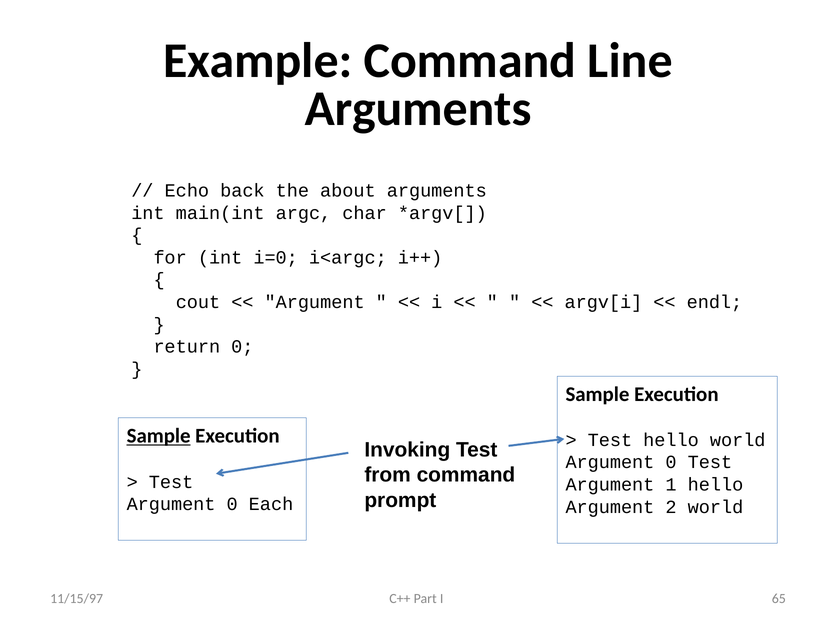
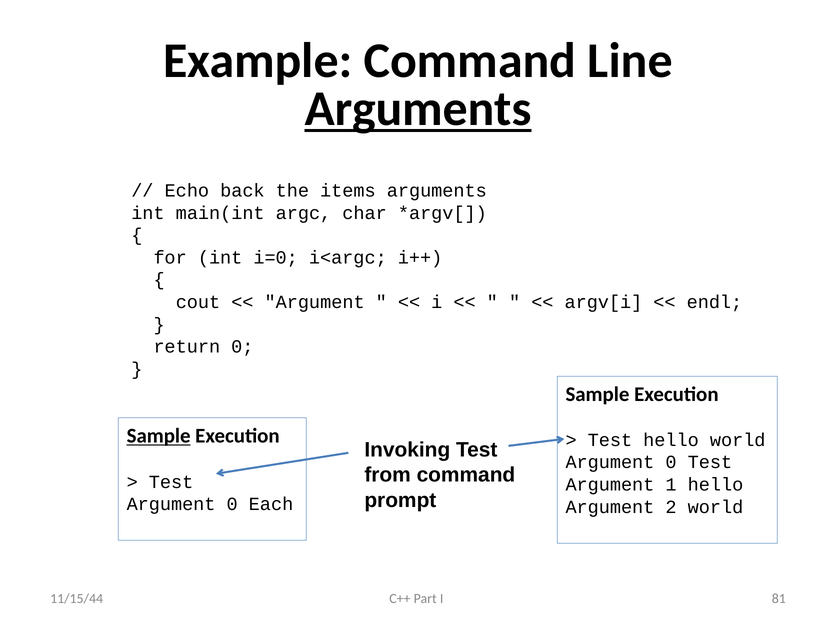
Arguments at (418, 109) underline: none -> present
about: about -> items
65: 65 -> 81
11/15/97: 11/15/97 -> 11/15/44
